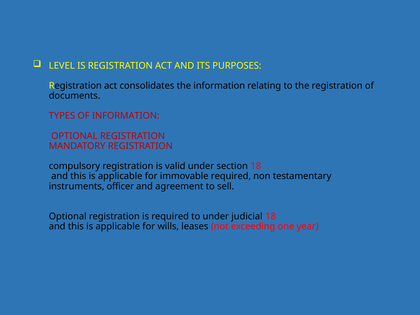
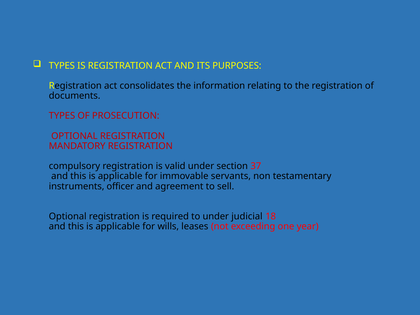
LEVEL at (62, 66): LEVEL -> TYPES
OF INFORMATION: INFORMATION -> PROSECUTION
section 18: 18 -> 37
immovable required: required -> servants
